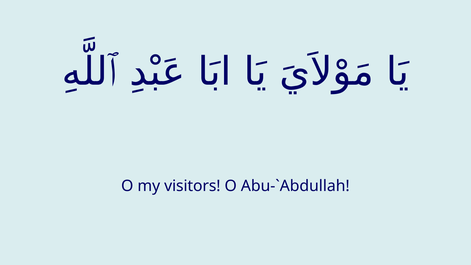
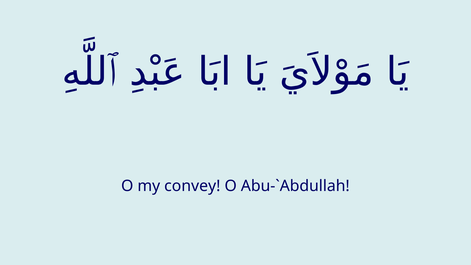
visitors: visitors -> convey
